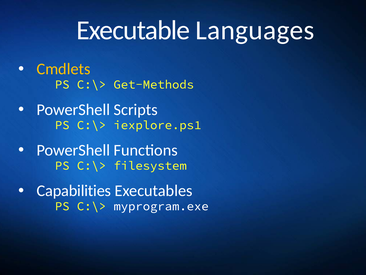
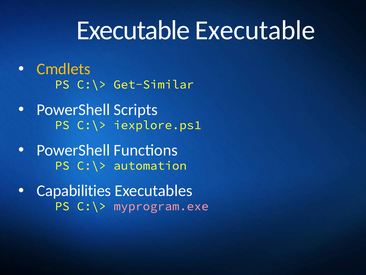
Executable Languages: Languages -> Executable
Get-Methods: Get-Methods -> Get-Similar
filesystem: filesystem -> automation
myprogram.exe colour: white -> pink
